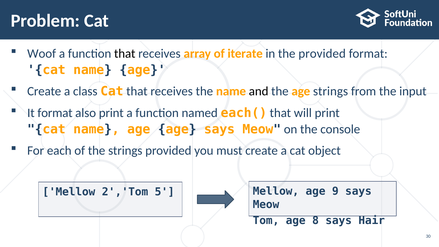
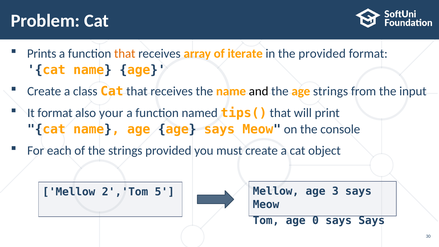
Woof: Woof -> Prints
that at (125, 54) colour: black -> orange
also print: print -> your
each(: each( -> tips(
9: 9 -> 3
8: 8 -> 0
says Hair: Hair -> Says
